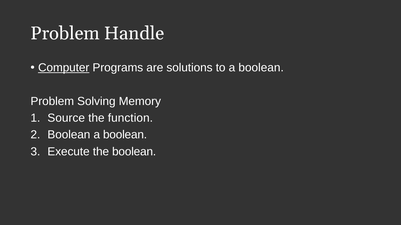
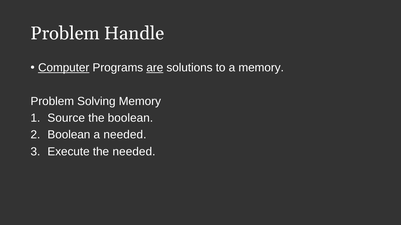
are underline: none -> present
to a boolean: boolean -> memory
the function: function -> boolean
boolean at (125, 135): boolean -> needed
the boolean: boolean -> needed
